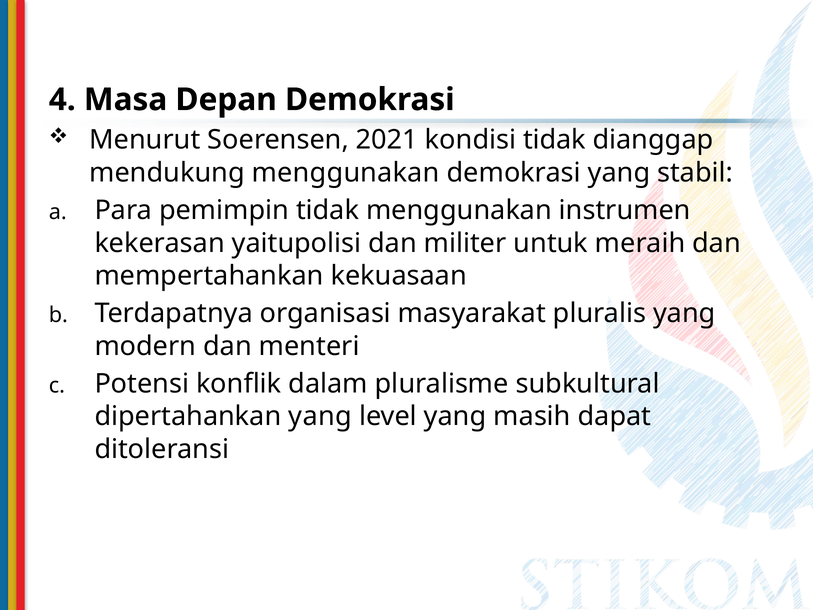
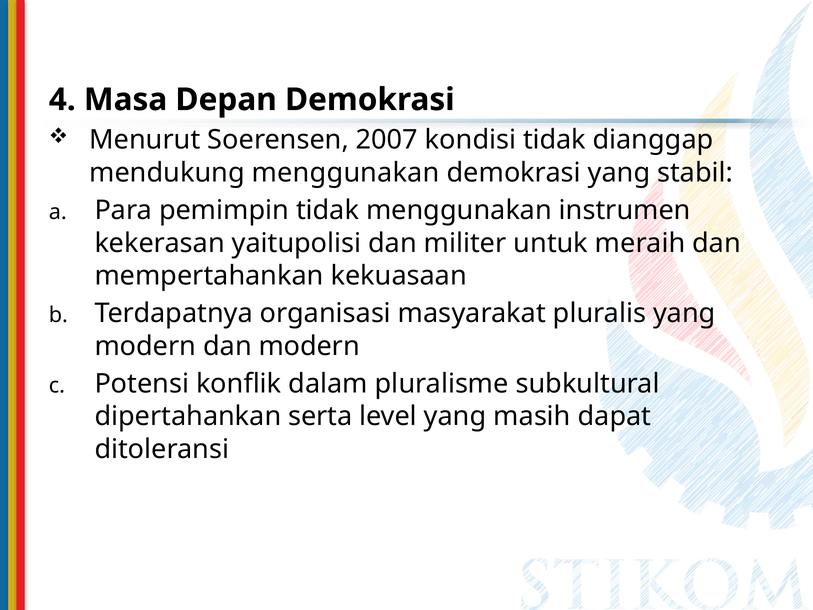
2021: 2021 -> 2007
dan menteri: menteri -> modern
dipertahankan yang: yang -> serta
